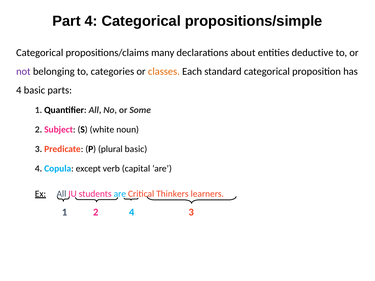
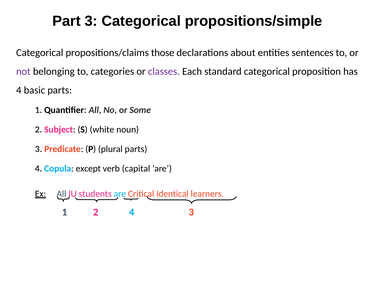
Part 4: 4 -> 3
many: many -> those
deductive: deductive -> sentences
classes colour: orange -> purple
plural basic: basic -> parts
Thinkers: Thinkers -> Identical
